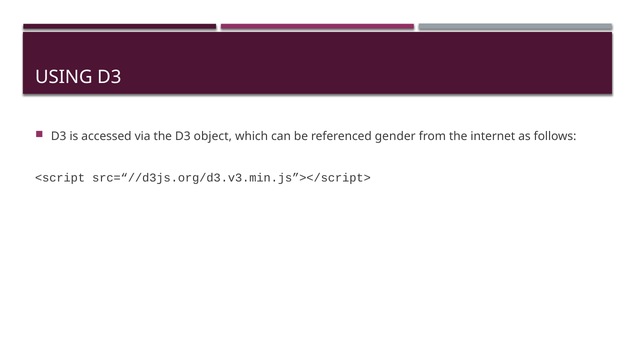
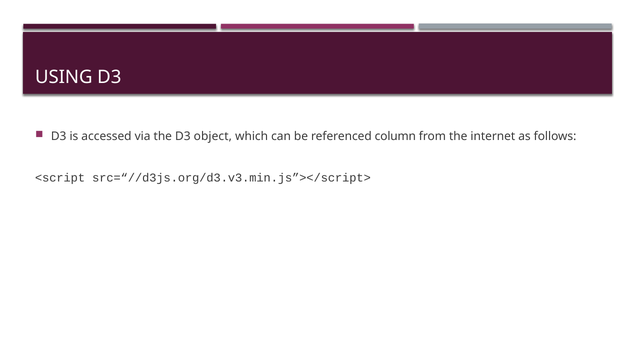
gender: gender -> column
